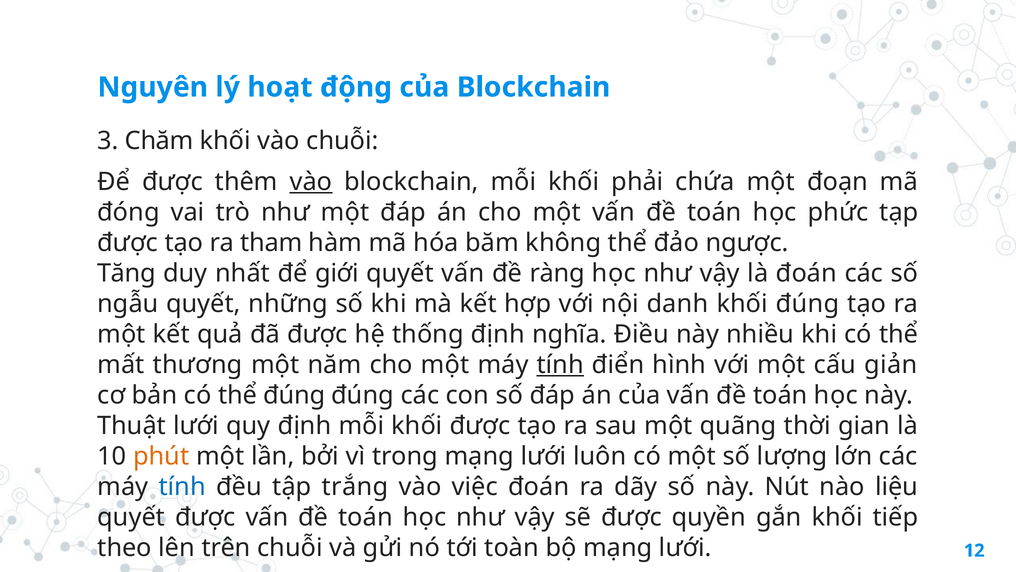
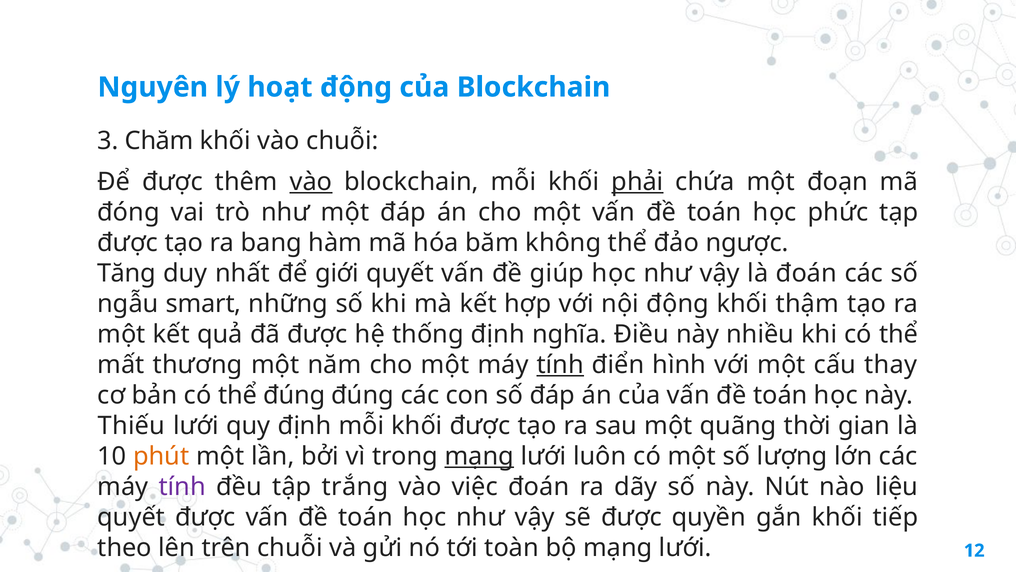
phải underline: none -> present
tham: tham -> bang
ràng: ràng -> giúp
ngẫu quyết: quyết -> smart
nội danh: danh -> động
khối đúng: đúng -> thậm
giản: giản -> thay
Thuật: Thuật -> Thiếu
mạng at (479, 456) underline: none -> present
tính at (182, 487) colour: blue -> purple
